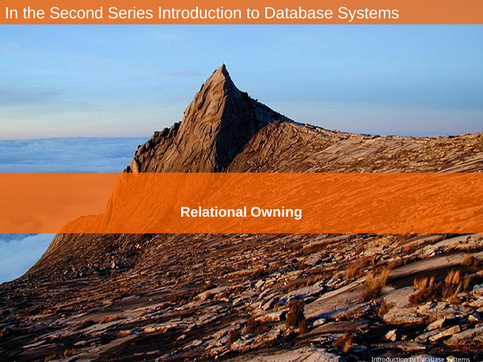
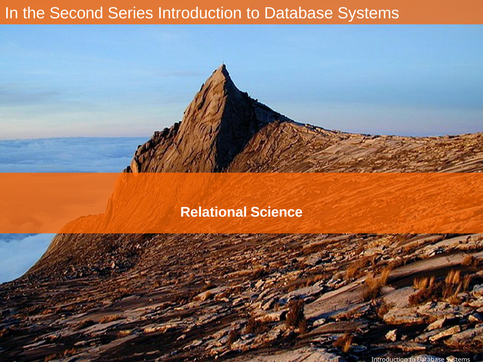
Owning: Owning -> Science
